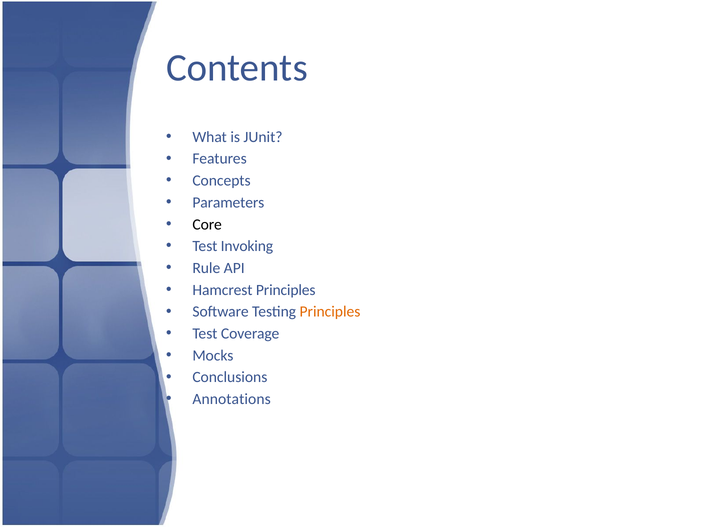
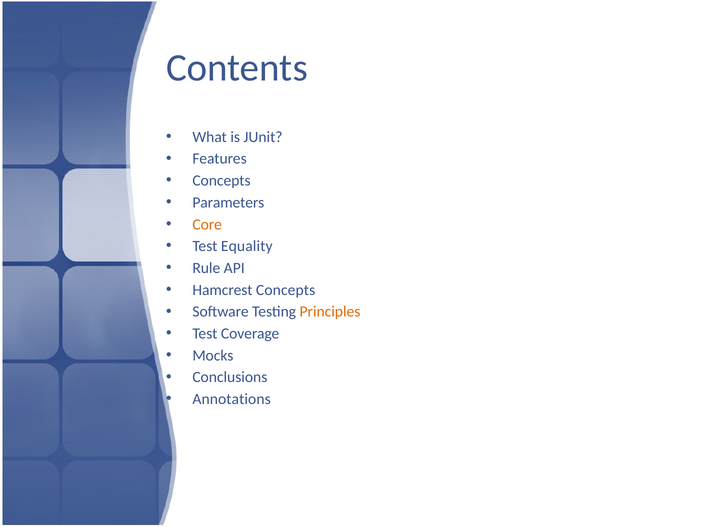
Core colour: black -> orange
Invoking: Invoking -> Equality
Hamcrest Principles: Principles -> Concepts
